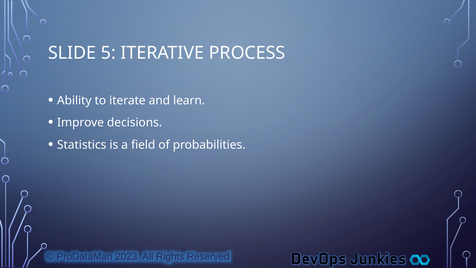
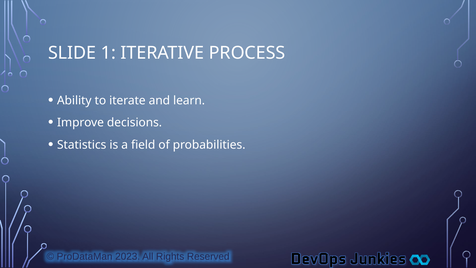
5: 5 -> 1
